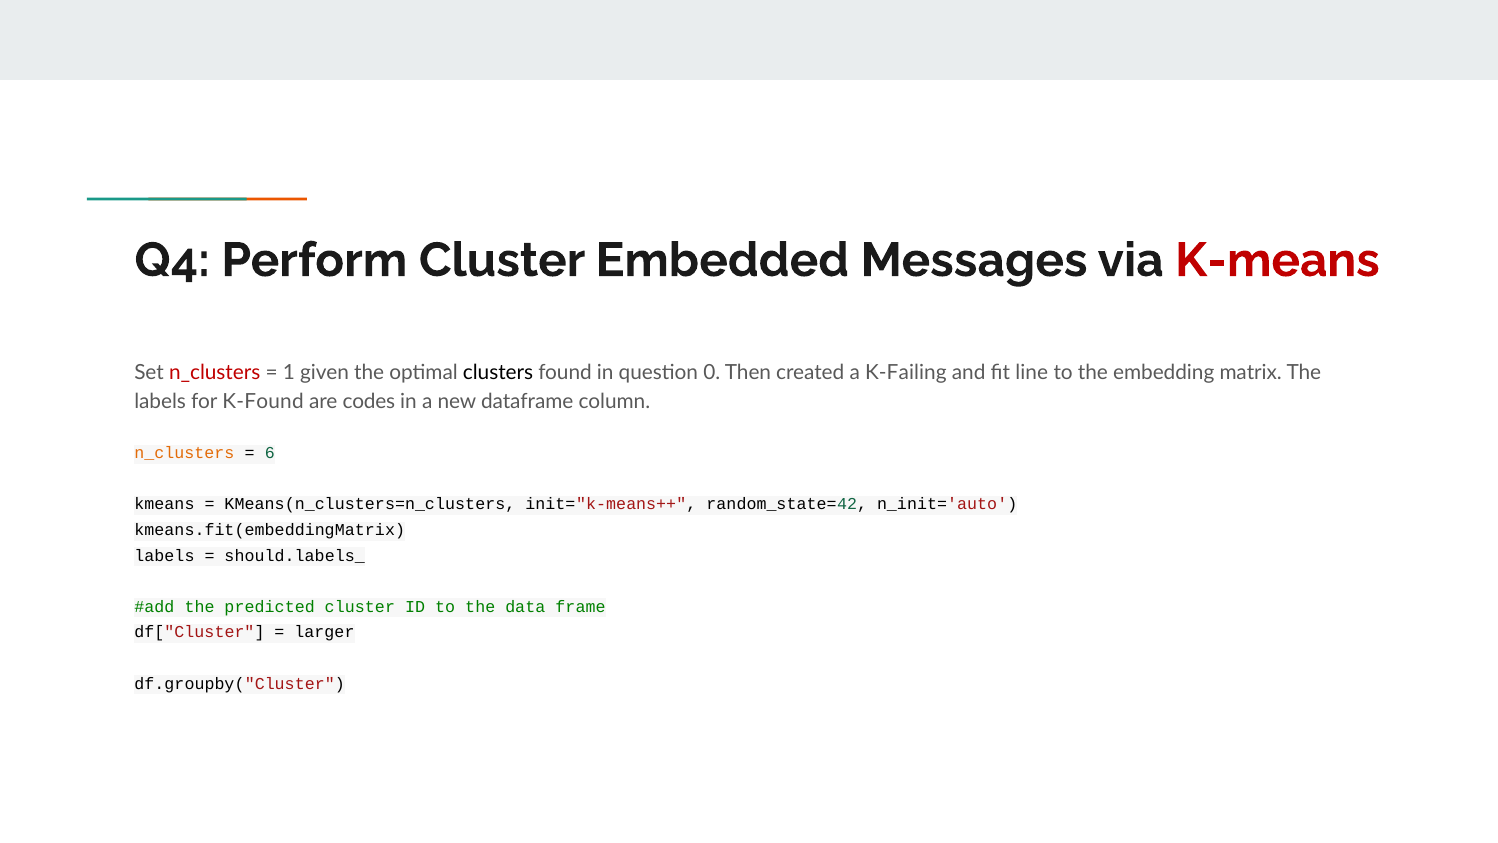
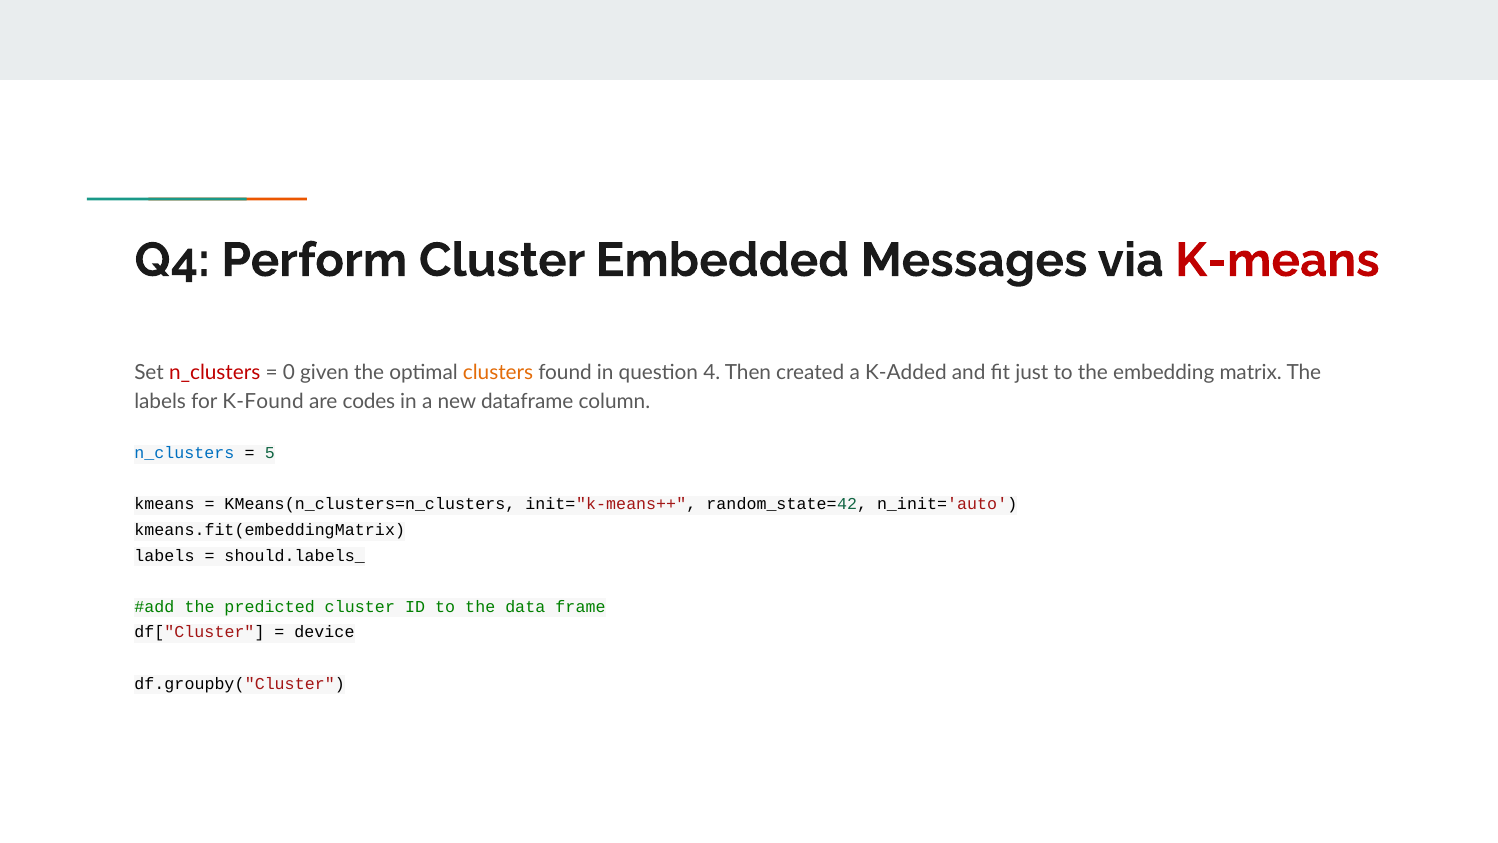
1: 1 -> 0
clusters colour: black -> orange
0: 0 -> 4
K-Failing: K-Failing -> K-Added
line: line -> just
n_clusters at (184, 453) colour: orange -> blue
6: 6 -> 5
larger: larger -> device
